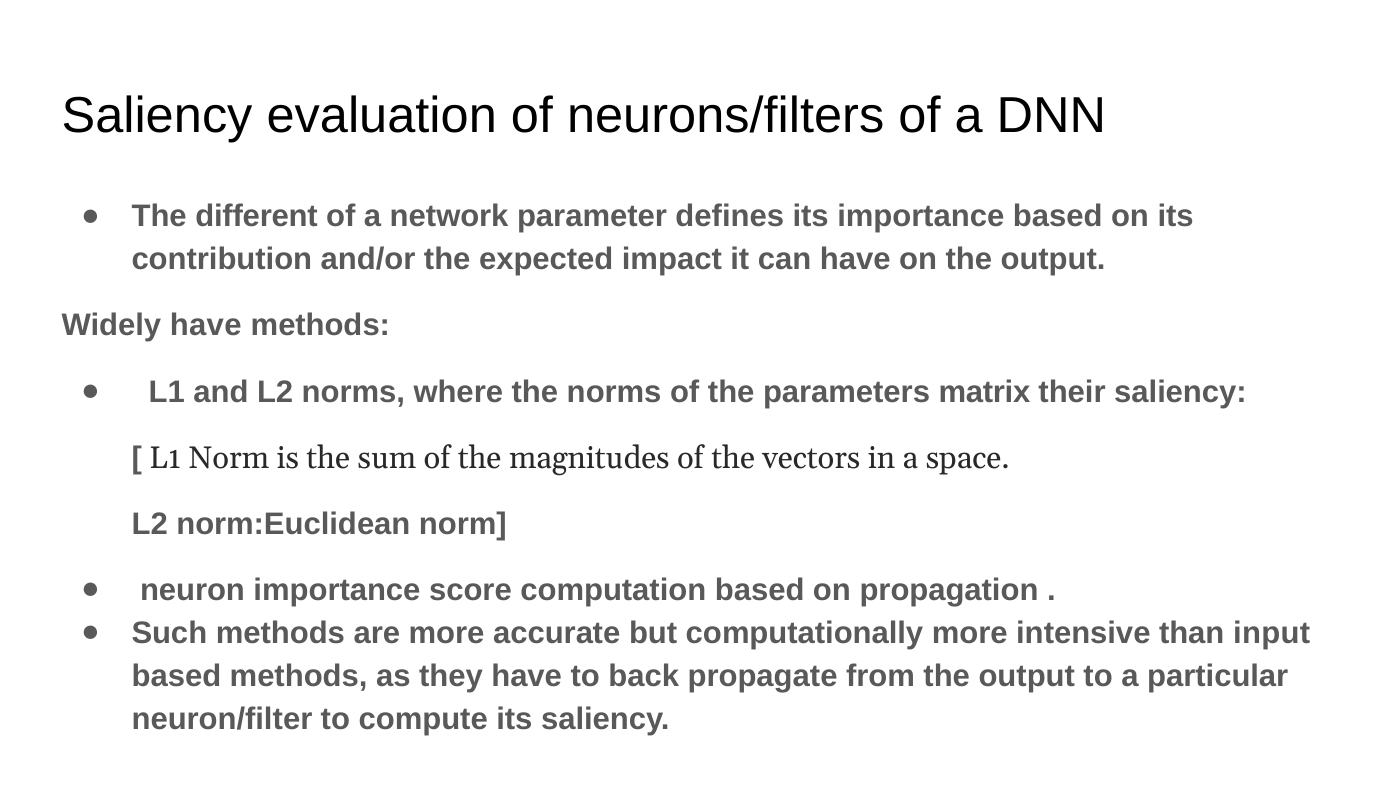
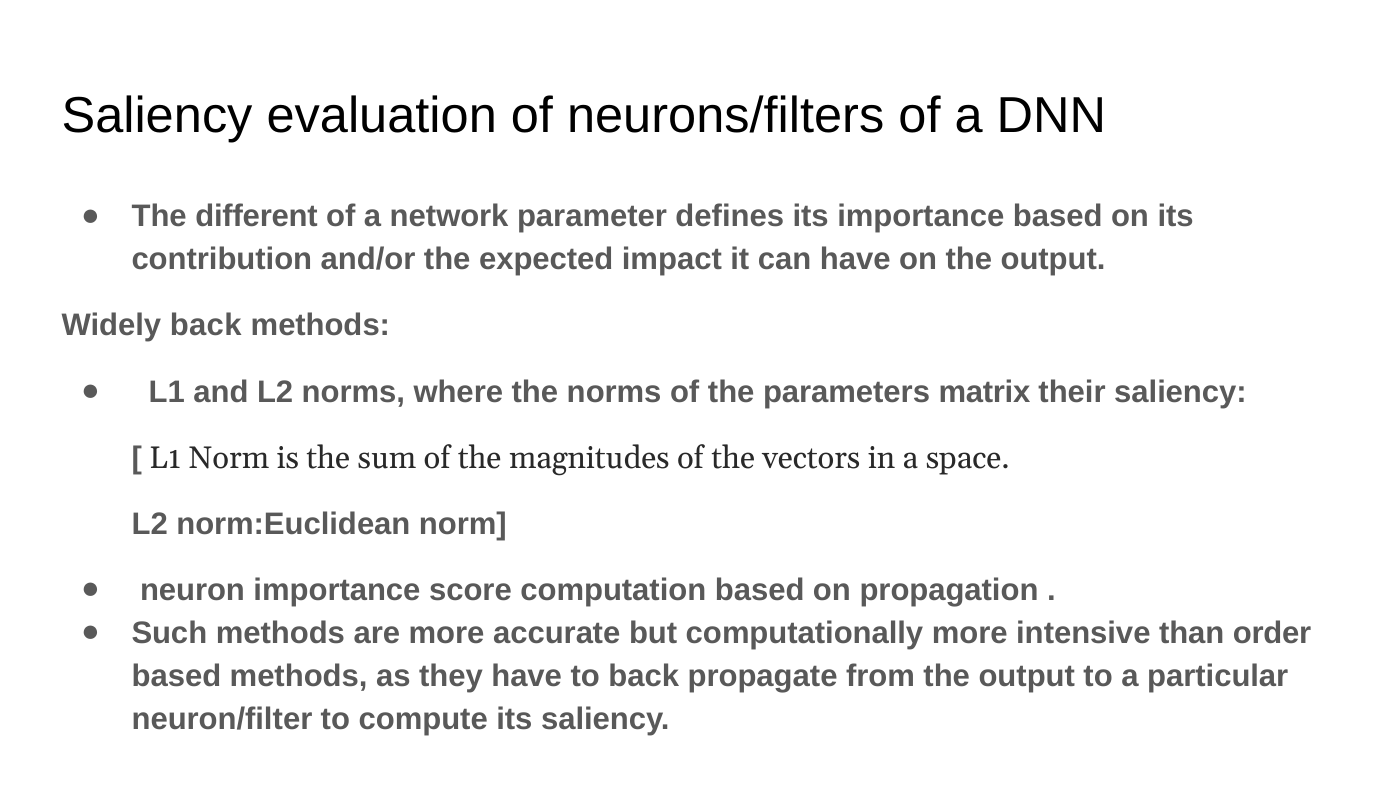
Widely have: have -> back
input: input -> order
